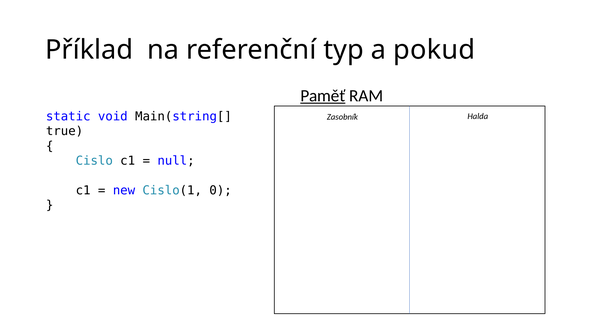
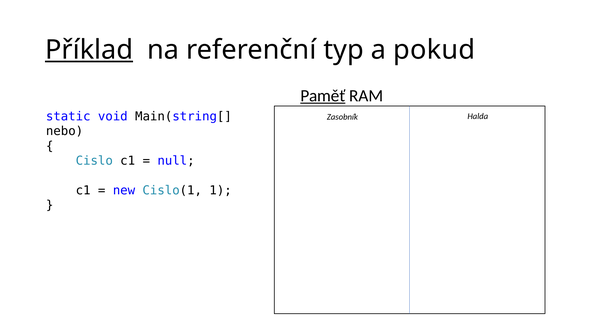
Příklad underline: none -> present
true: true -> nebo
0: 0 -> 1
